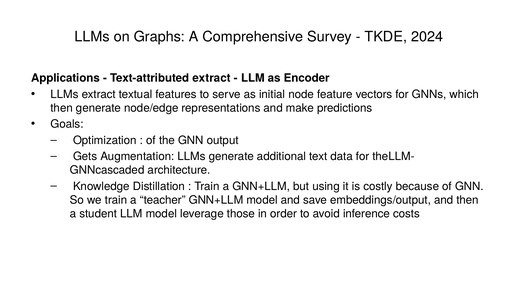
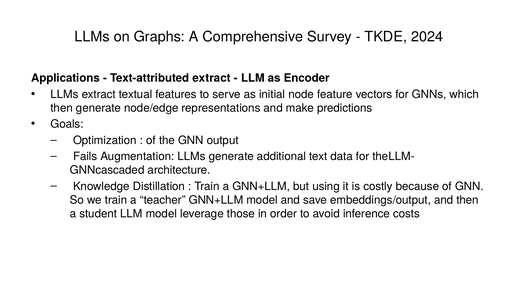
Gets: Gets -> Fails
